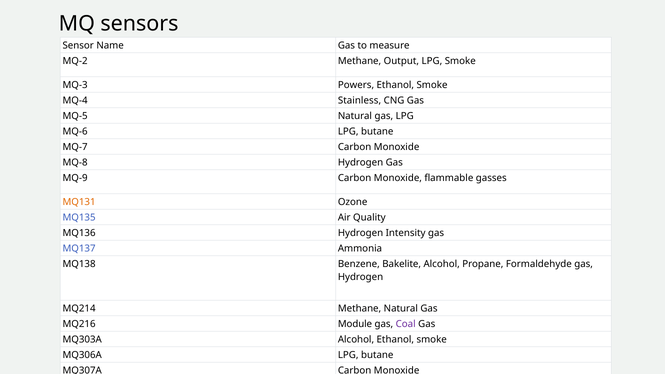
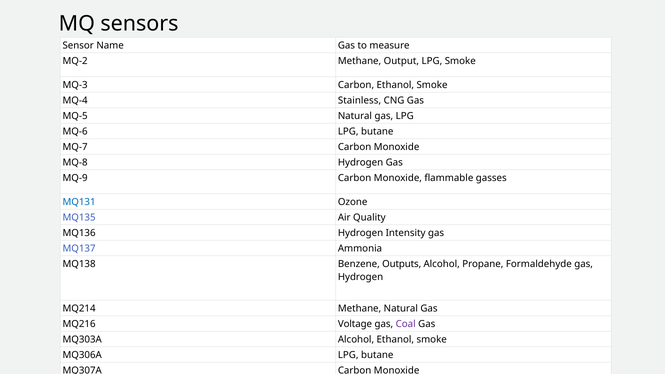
MQ-3 Powers: Powers -> Carbon
MQ131 colour: orange -> blue
Bakelite: Bakelite -> Outputs
Module: Module -> Voltage
